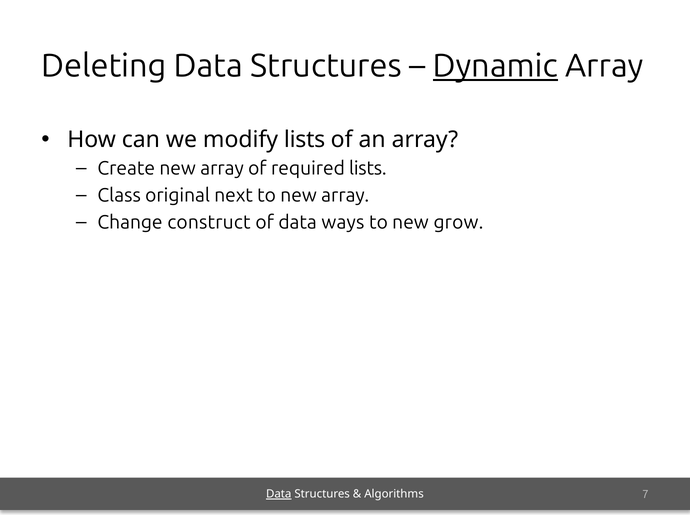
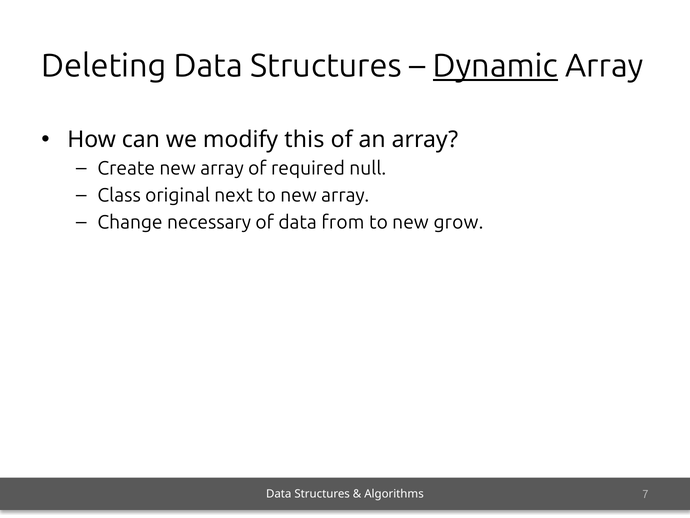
modify lists: lists -> this
required lists: lists -> null
construct: construct -> necessary
ways: ways -> from
Data at (279, 494) underline: present -> none
